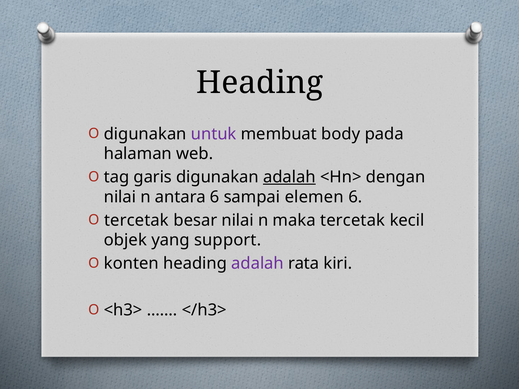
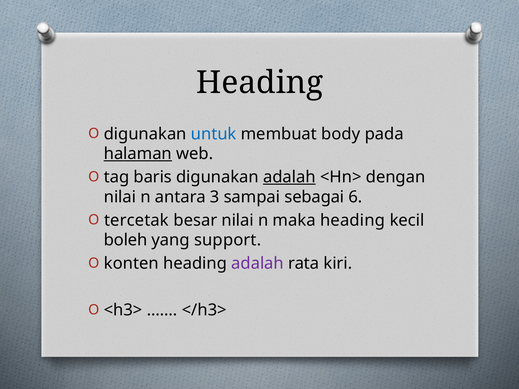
untuk colour: purple -> blue
halaman underline: none -> present
garis: garis -> baris
antara 6: 6 -> 3
elemen: elemen -> sebagai
maka tercetak: tercetak -> heading
objek: objek -> boleh
